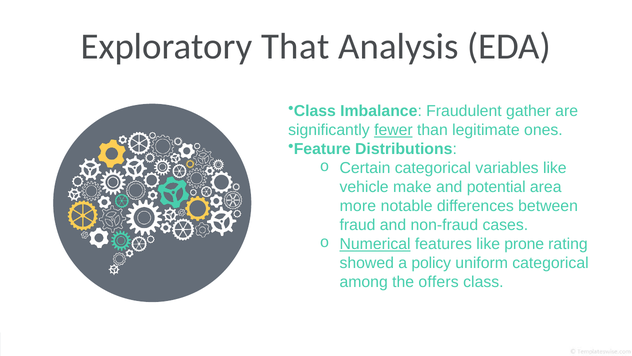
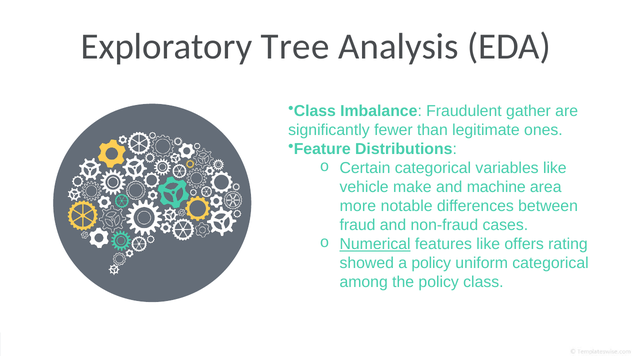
That: That -> Tree
fewer underline: present -> none
potential: potential -> machine
prone: prone -> offers
the offers: offers -> policy
